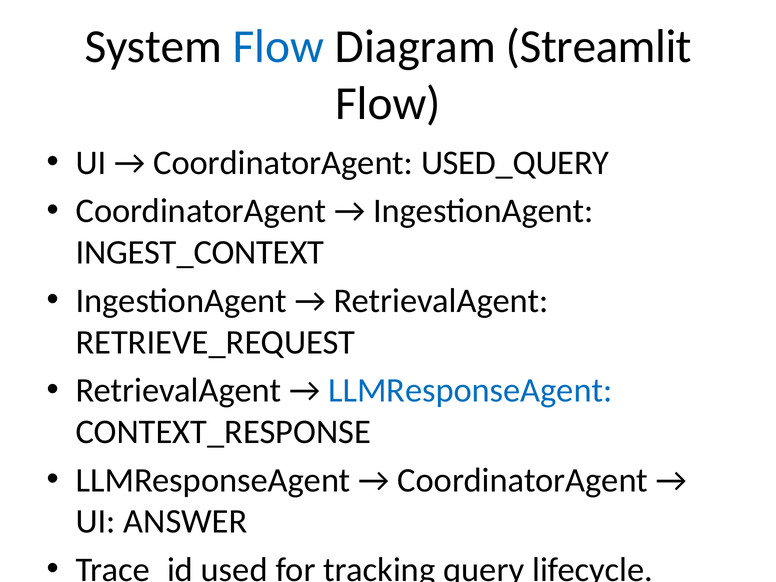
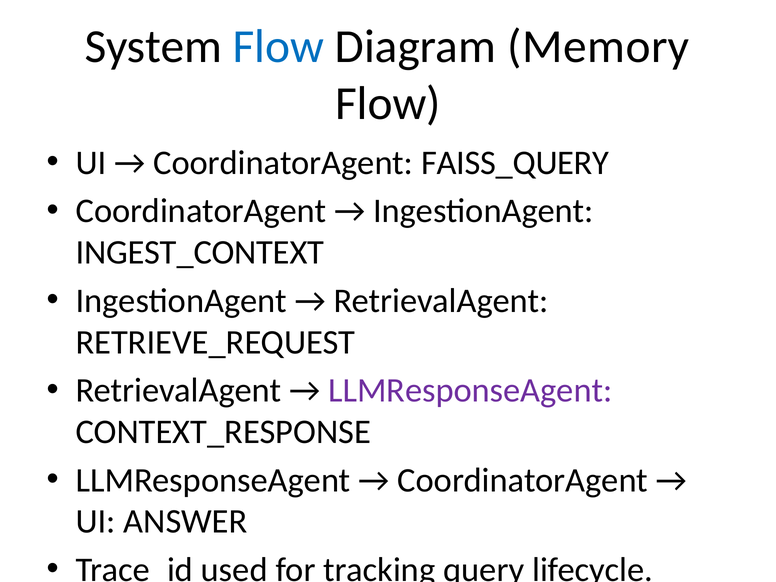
Streamlit: Streamlit -> Memory
USED_QUERY: USED_QUERY -> FAISS_QUERY
LLMResponseAgent at (470, 390) colour: blue -> purple
